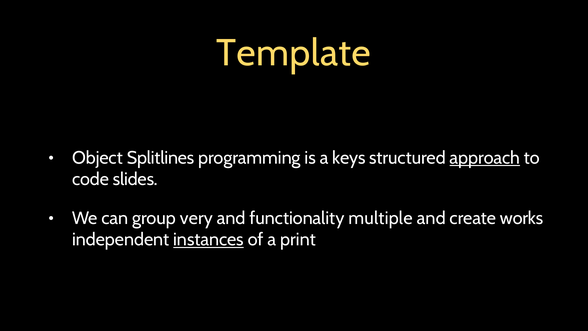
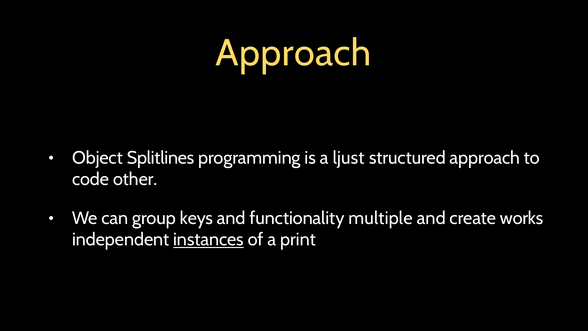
Template at (293, 53): Template -> Approach
keys: keys -> ljust
approach at (485, 158) underline: present -> none
slides: slides -> other
very: very -> keys
